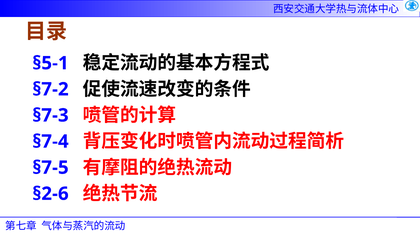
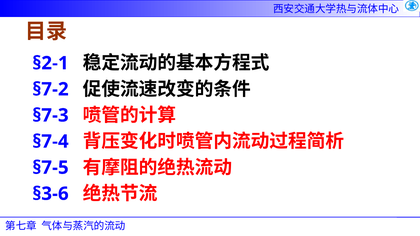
§5-1: §5-1 -> §2-1
§2-6: §2-6 -> §3-6
